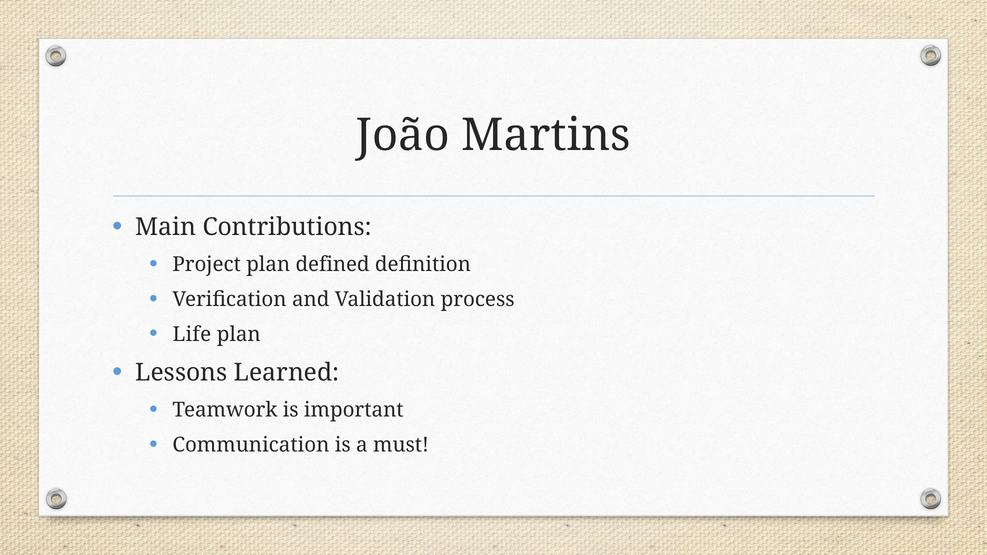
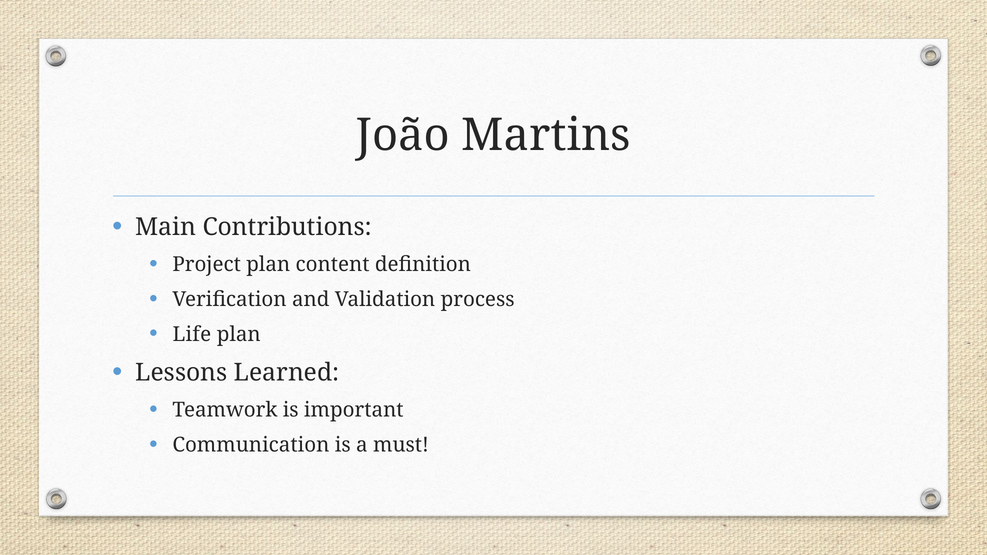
defined: defined -> content
